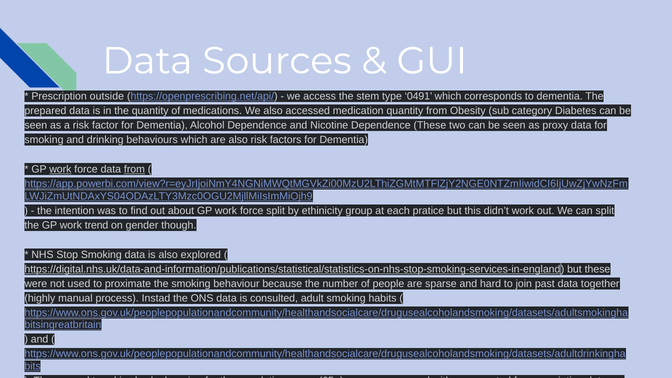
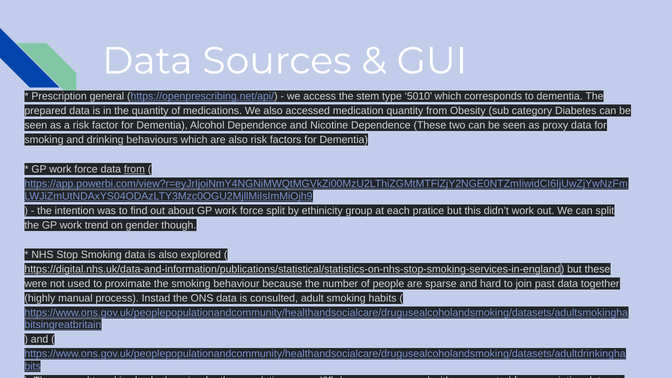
Prescription outside: outside -> general
0491: 0491 -> 5010
work at (60, 169) underline: present -> none
